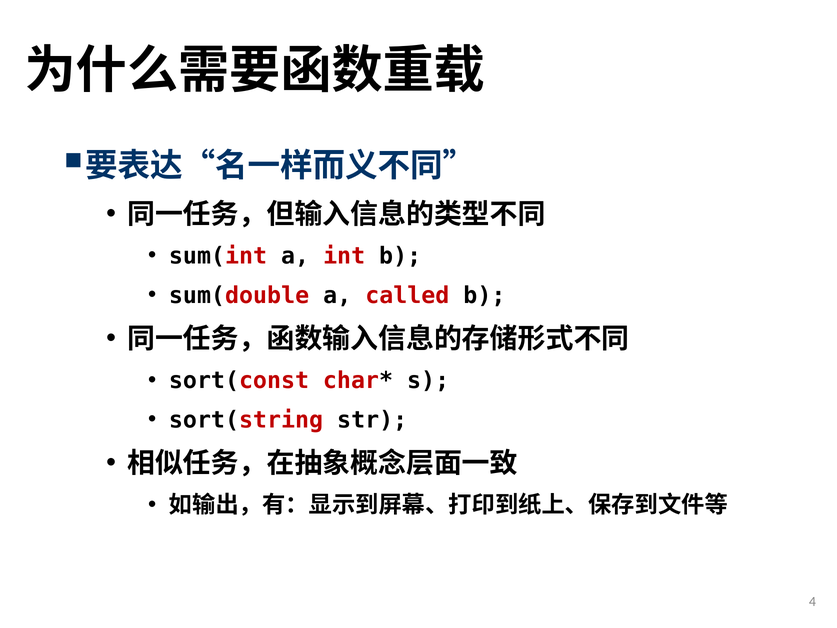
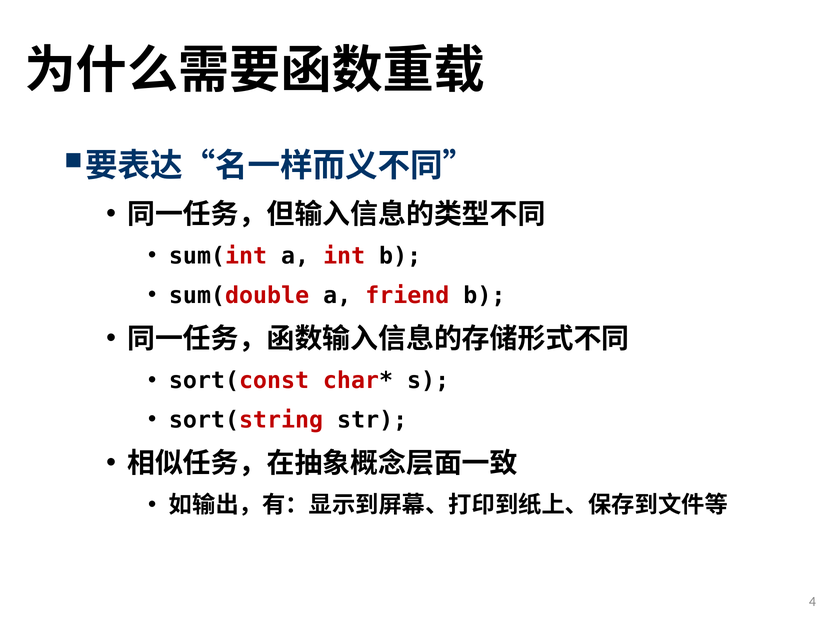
called: called -> friend
